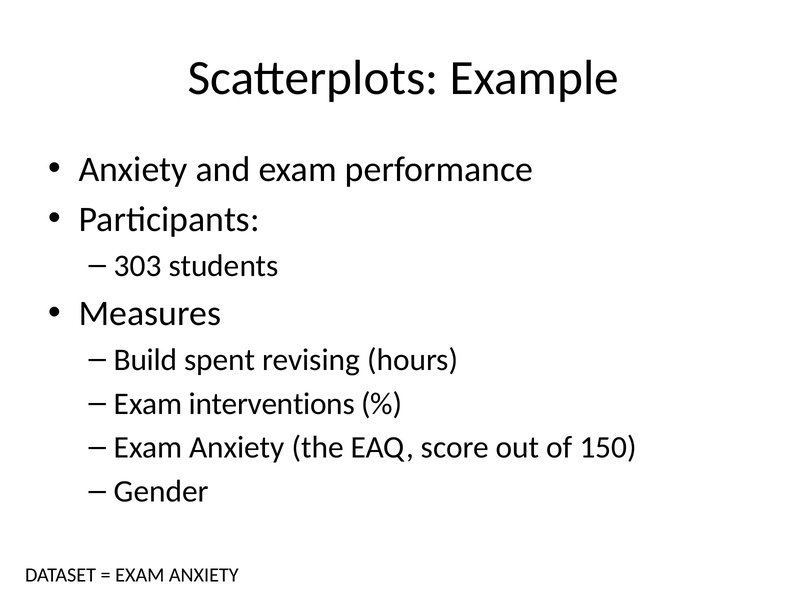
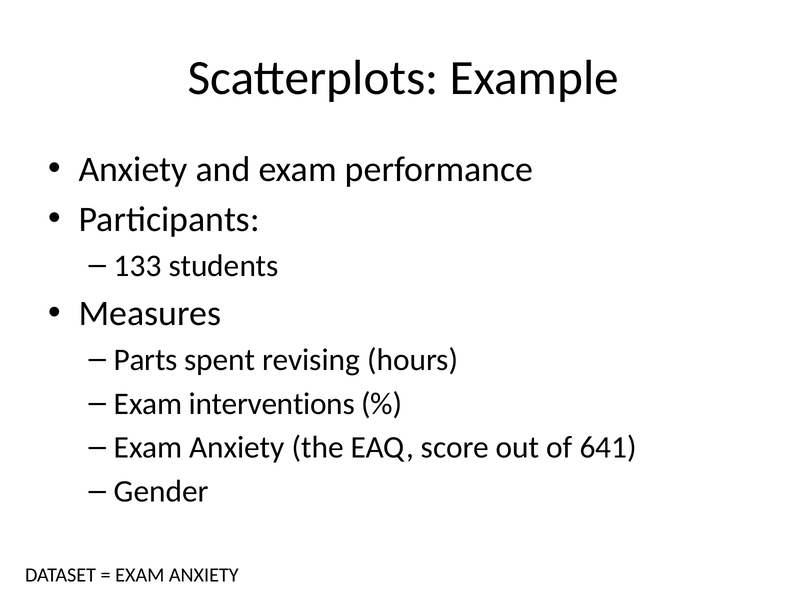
303: 303 -> 133
Build: Build -> Parts
150: 150 -> 641
